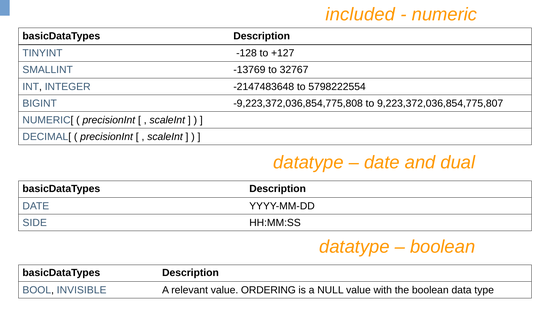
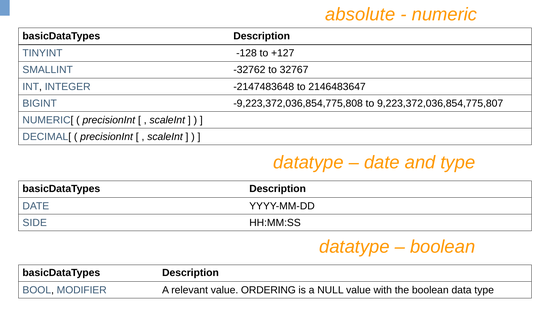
included: included -> absolute
-13769: -13769 -> -32762
5798222554: 5798222554 -> 2146483647
and dual: dual -> type
INVISIBLE: INVISIBLE -> MODIFIER
